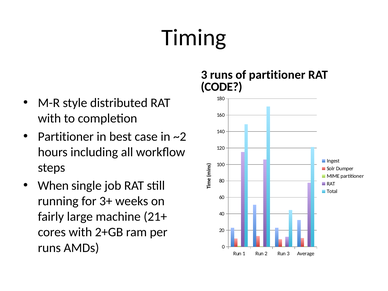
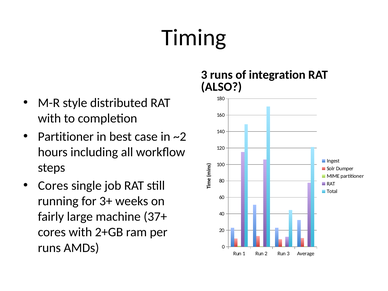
of partitioner: partitioner -> integration
CODE: CODE -> ALSO
When at (53, 186): When -> Cores
21+: 21+ -> 37+
